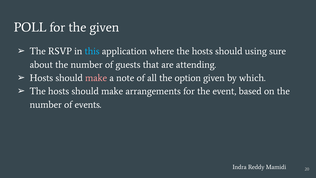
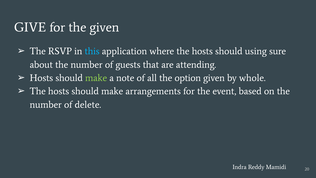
POLL: POLL -> GIVE
make at (96, 78) colour: pink -> light green
which: which -> whole
events: events -> delete
